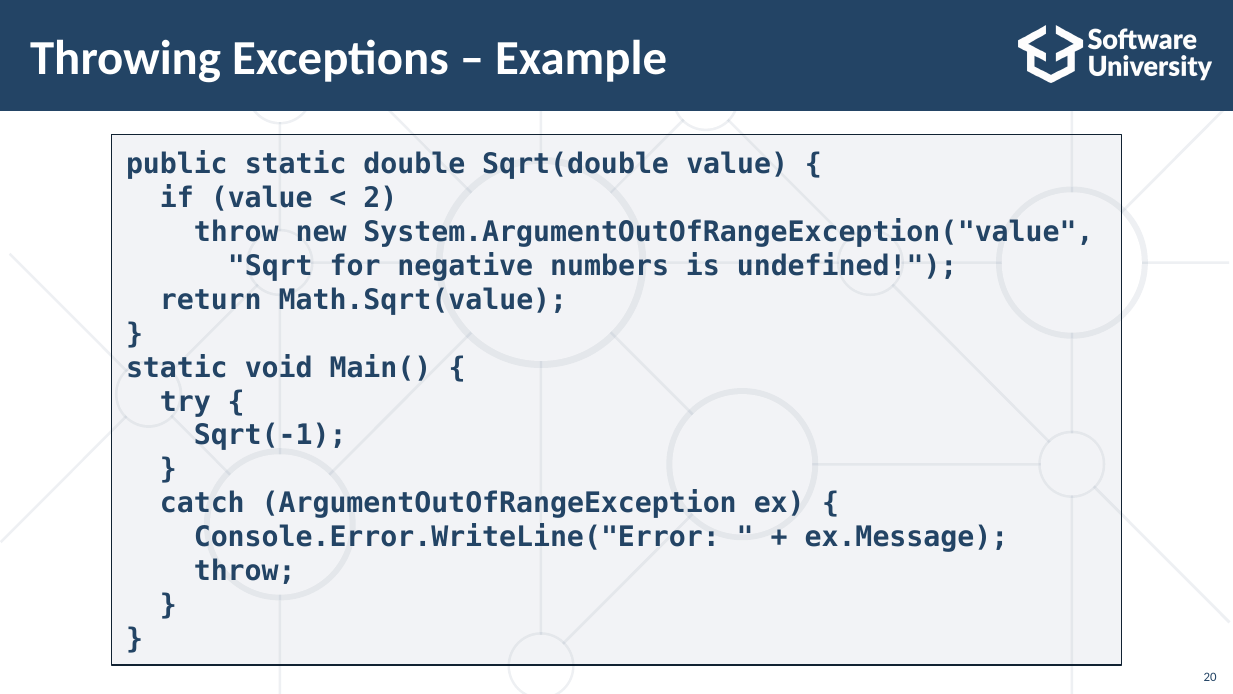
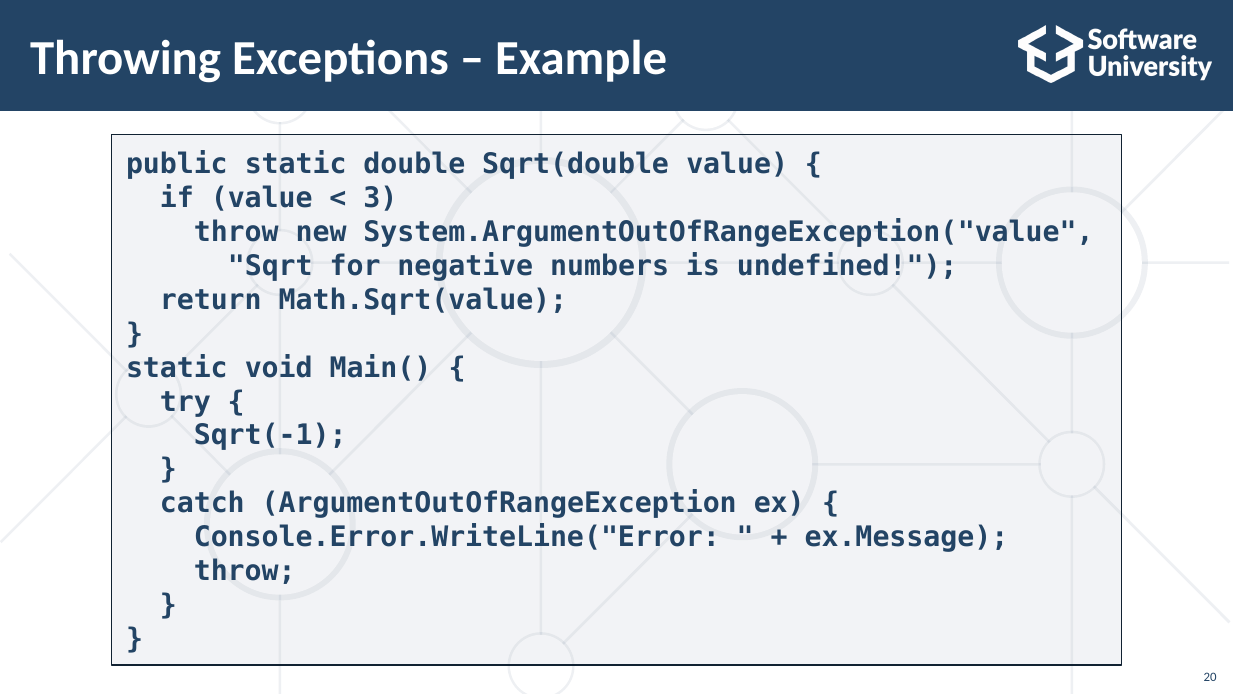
2: 2 -> 3
